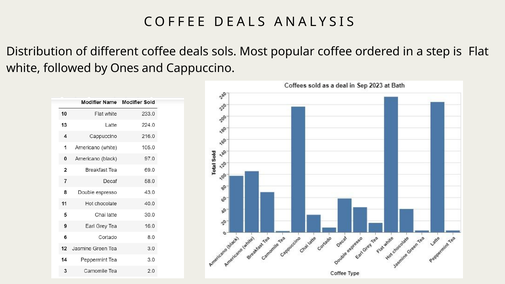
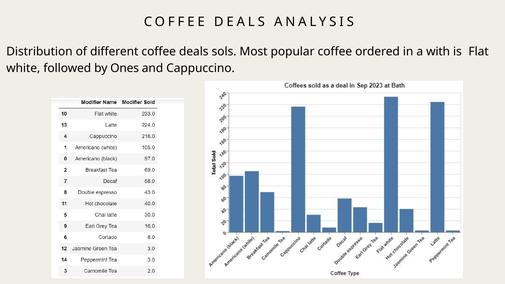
step: step -> with
